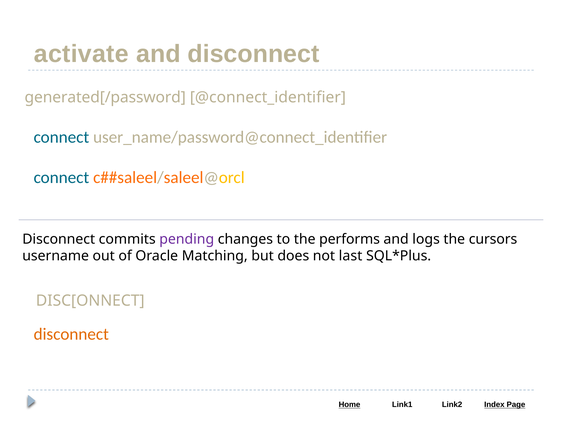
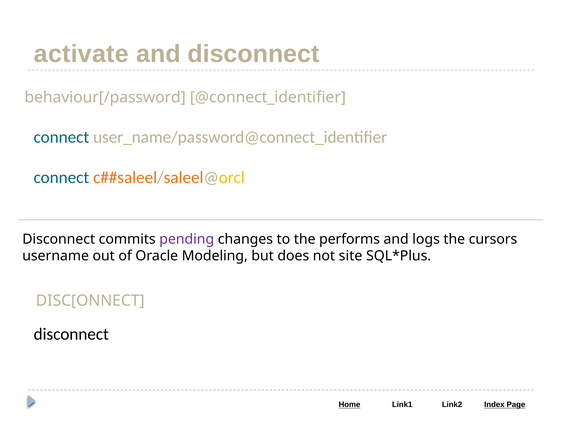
generated[/password: generated[/password -> behaviour[/password
Matching: Matching -> Modeling
last: last -> site
disconnect at (71, 335) colour: orange -> black
